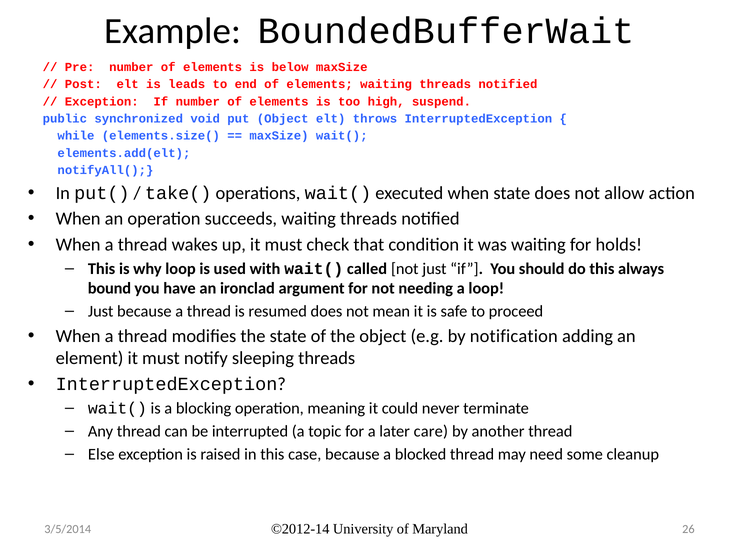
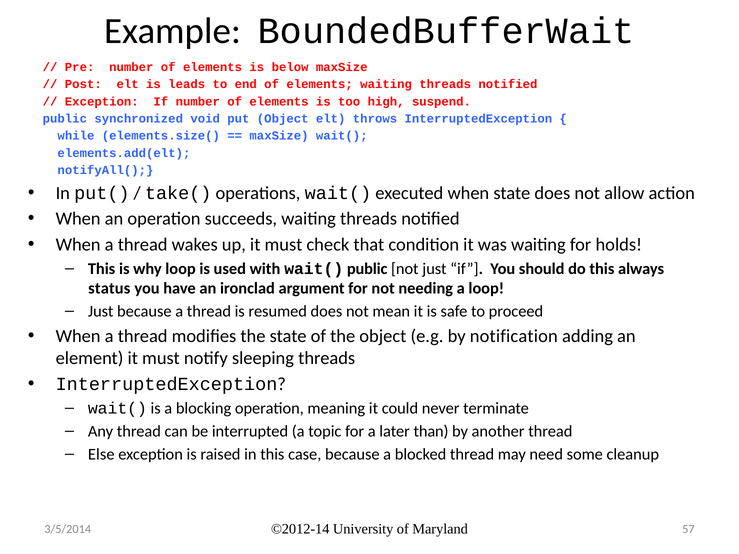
wait( called: called -> public
bound: bound -> status
care: care -> than
26: 26 -> 57
